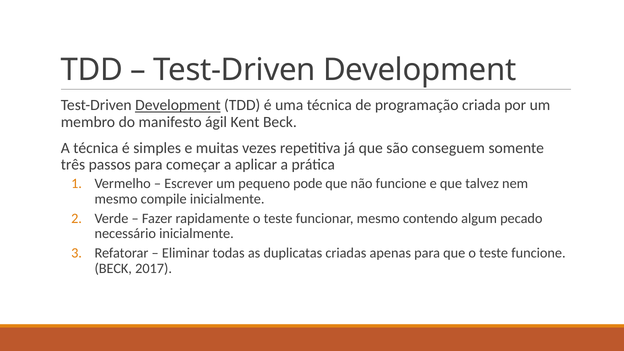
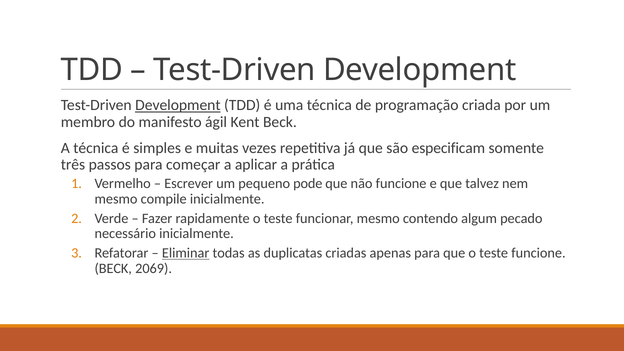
conseguem: conseguem -> especificam
Eliminar underline: none -> present
2017: 2017 -> 2069
